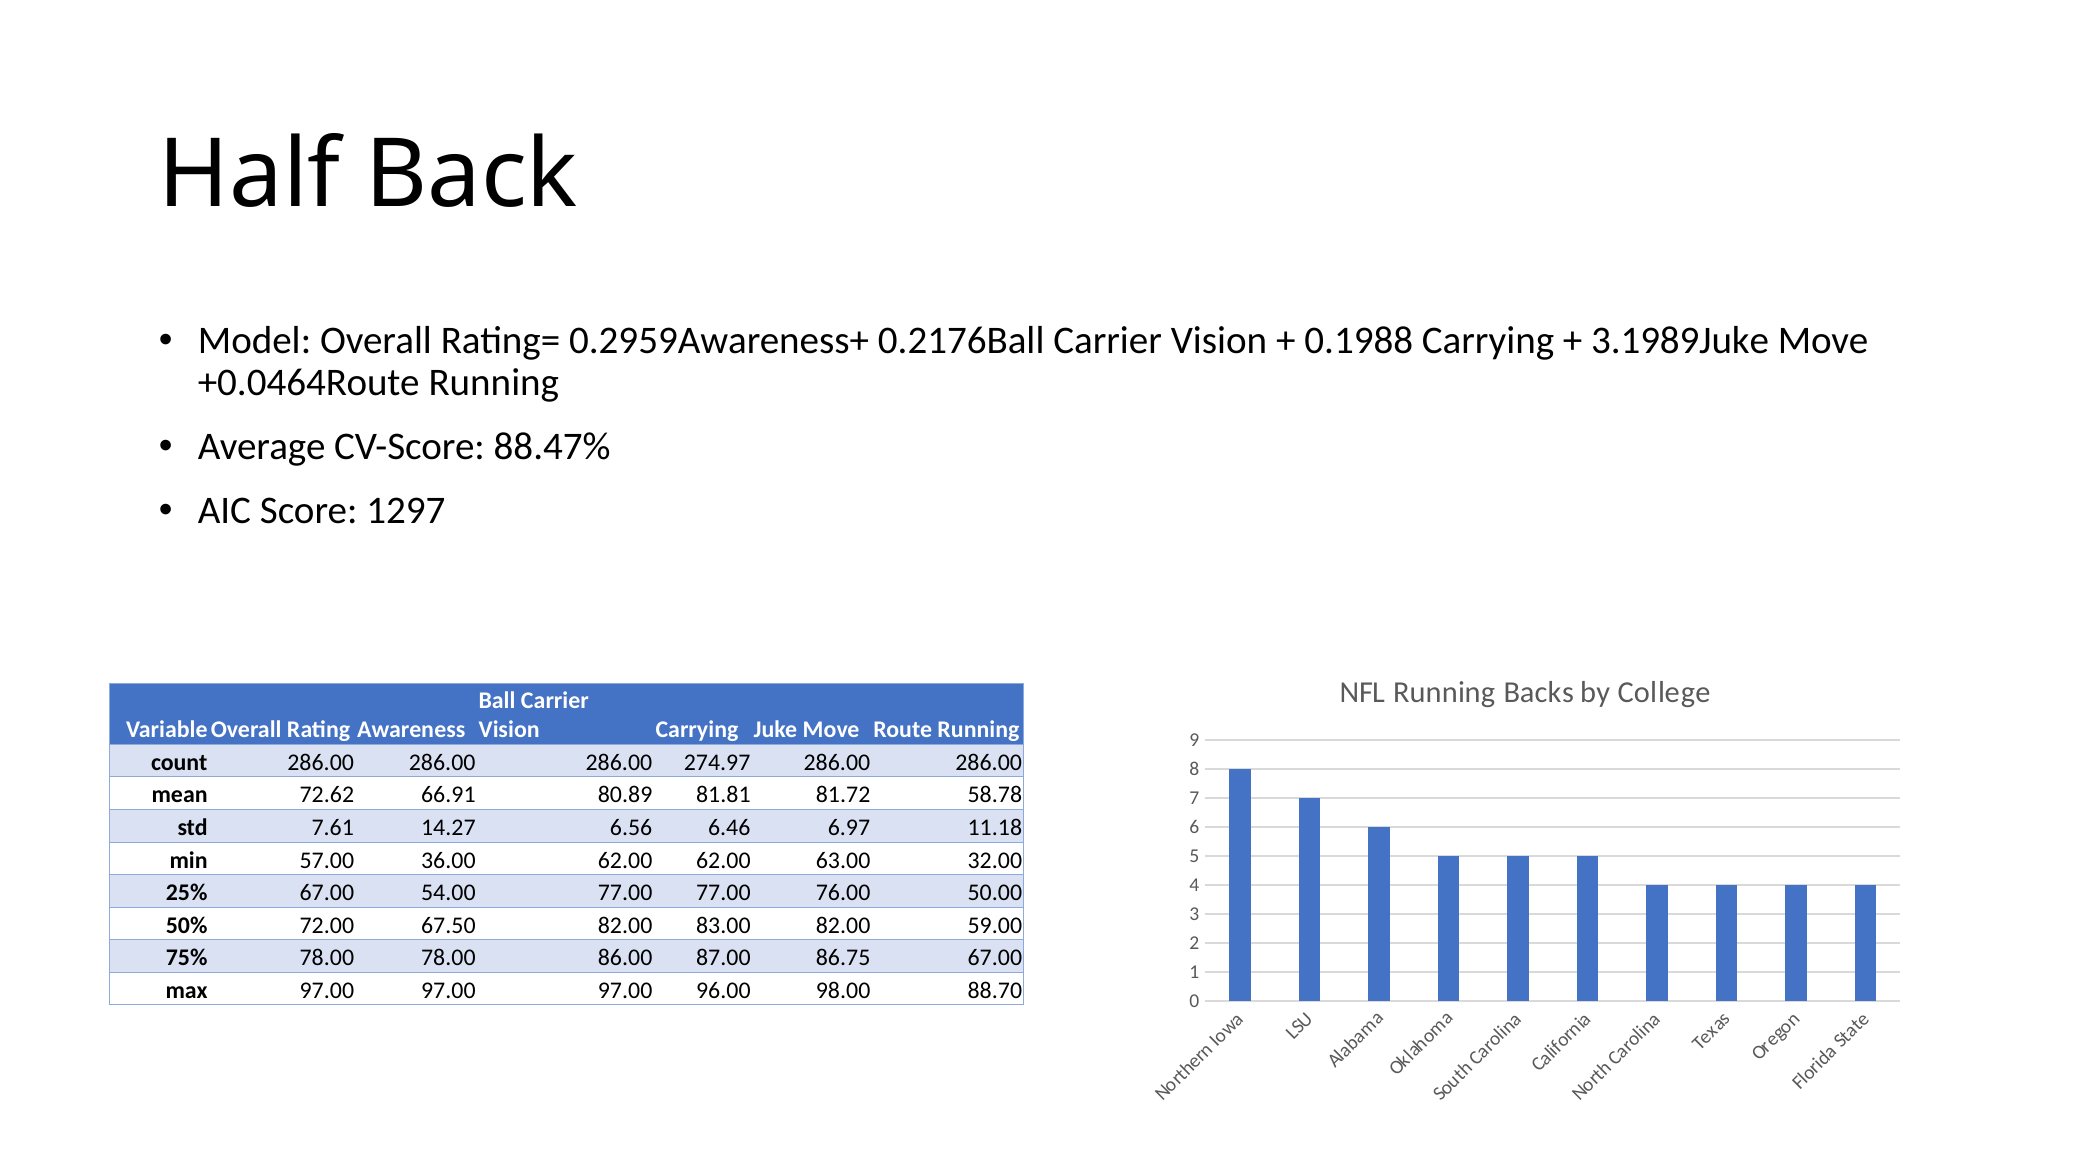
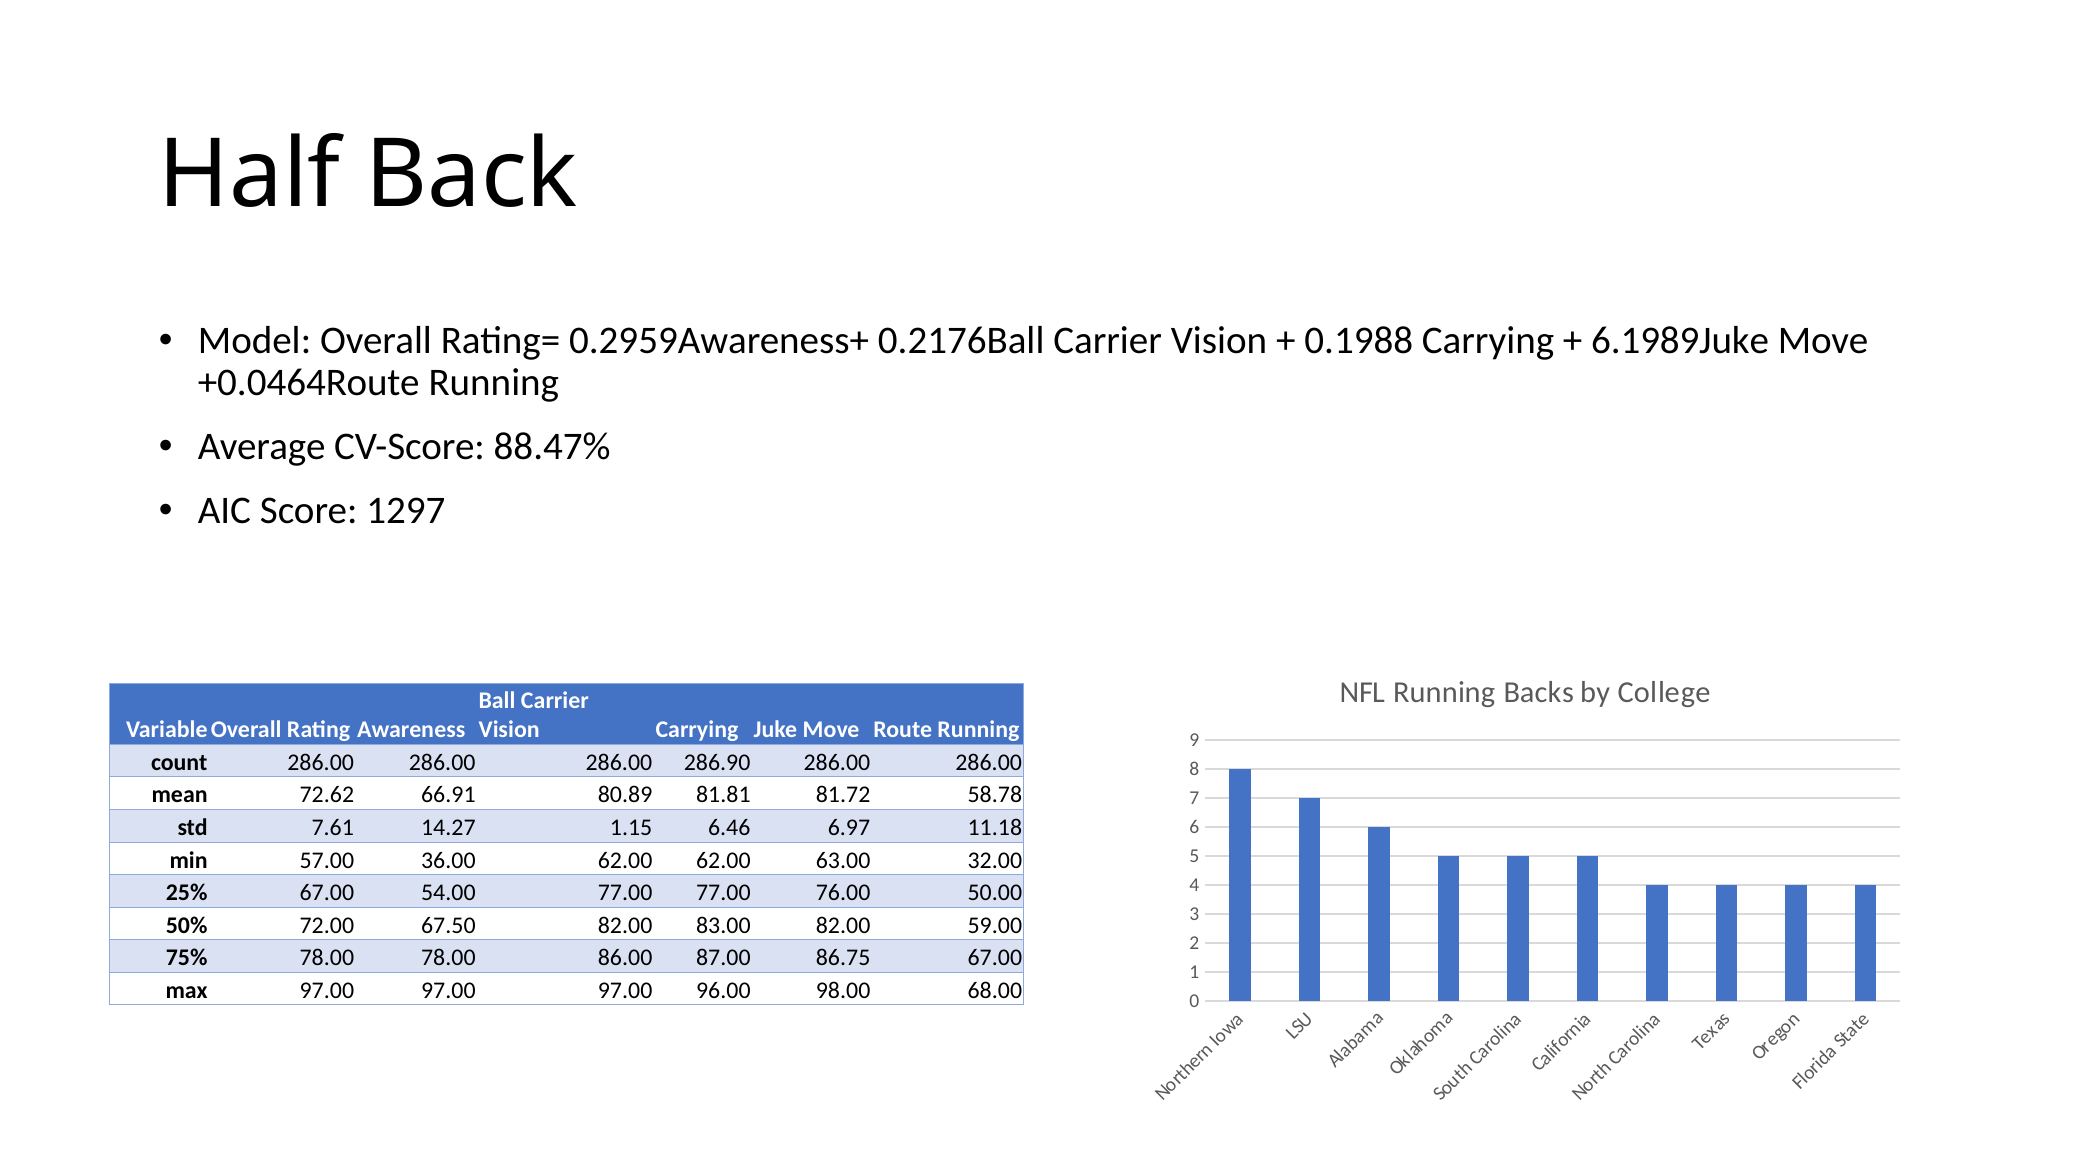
3.1989Juke: 3.1989Juke -> 6.1989Juke
274.97: 274.97 -> 286.90
6.56: 6.56 -> 1.15
88.70: 88.70 -> 68.00
